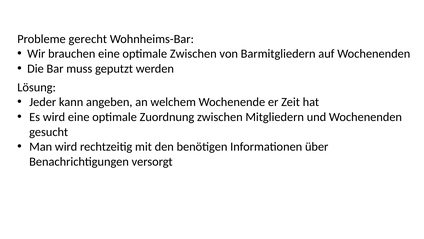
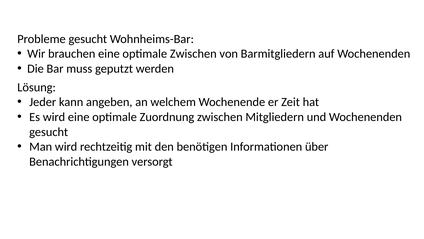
Probleme gerecht: gerecht -> gesucht
